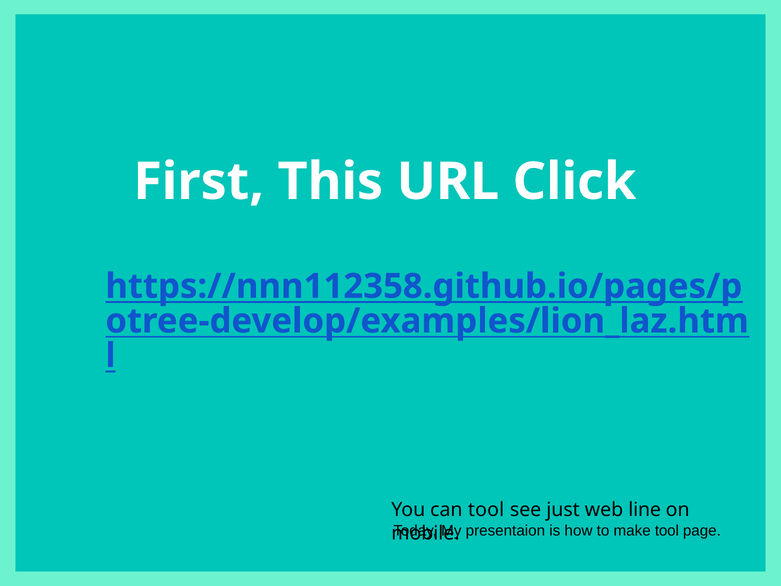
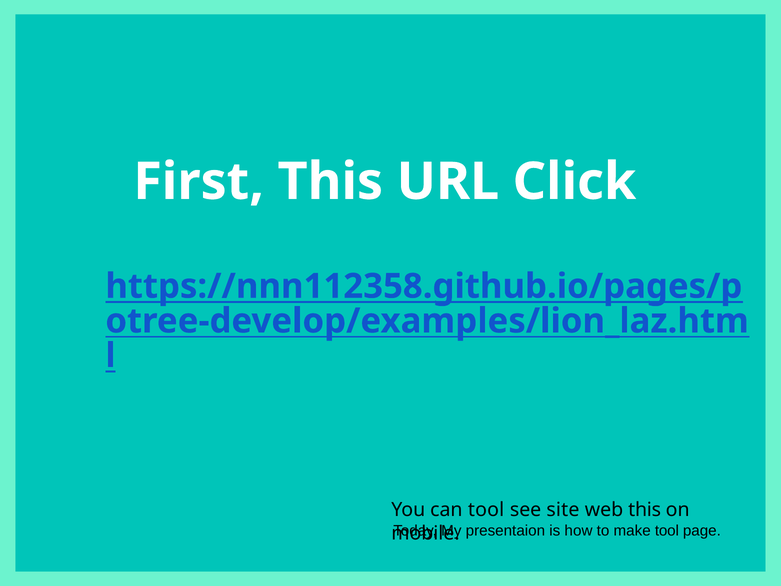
just: just -> site
web line: line -> this
